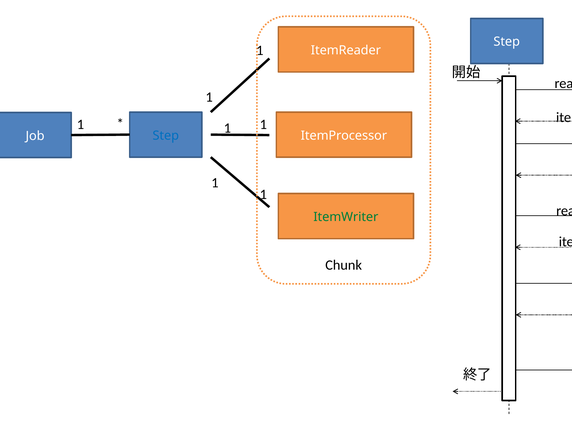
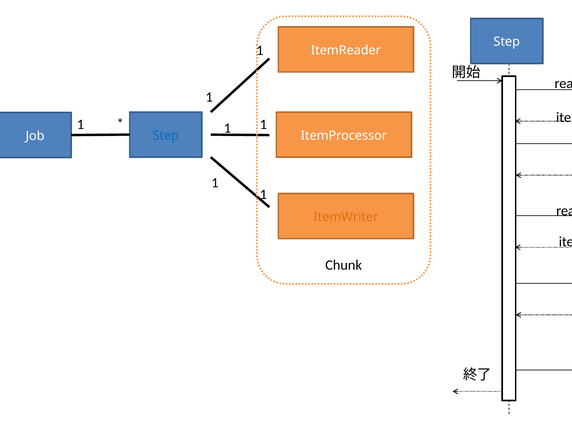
ItemWriter colour: green -> orange
